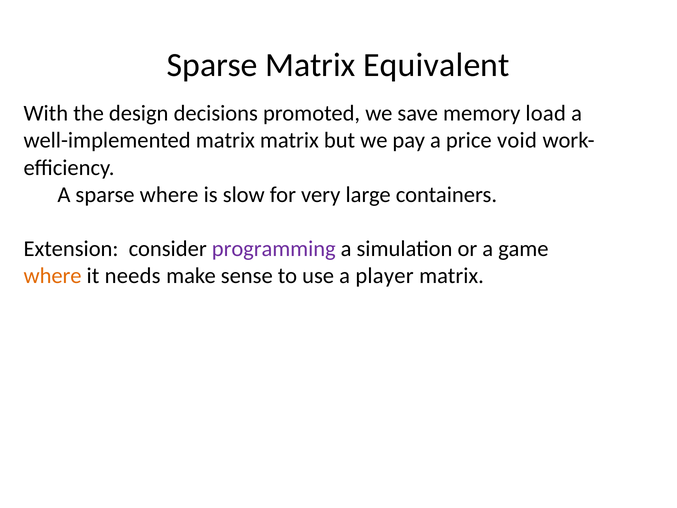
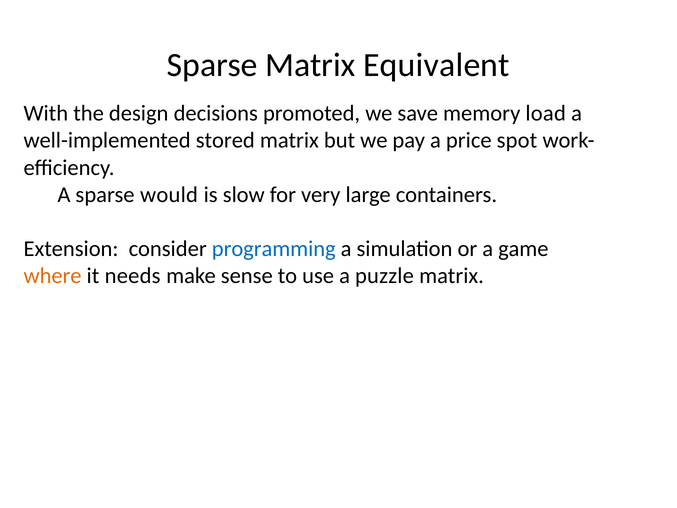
well-implemented matrix: matrix -> stored
void: void -> spot
sparse where: where -> would
programming colour: purple -> blue
player: player -> puzzle
